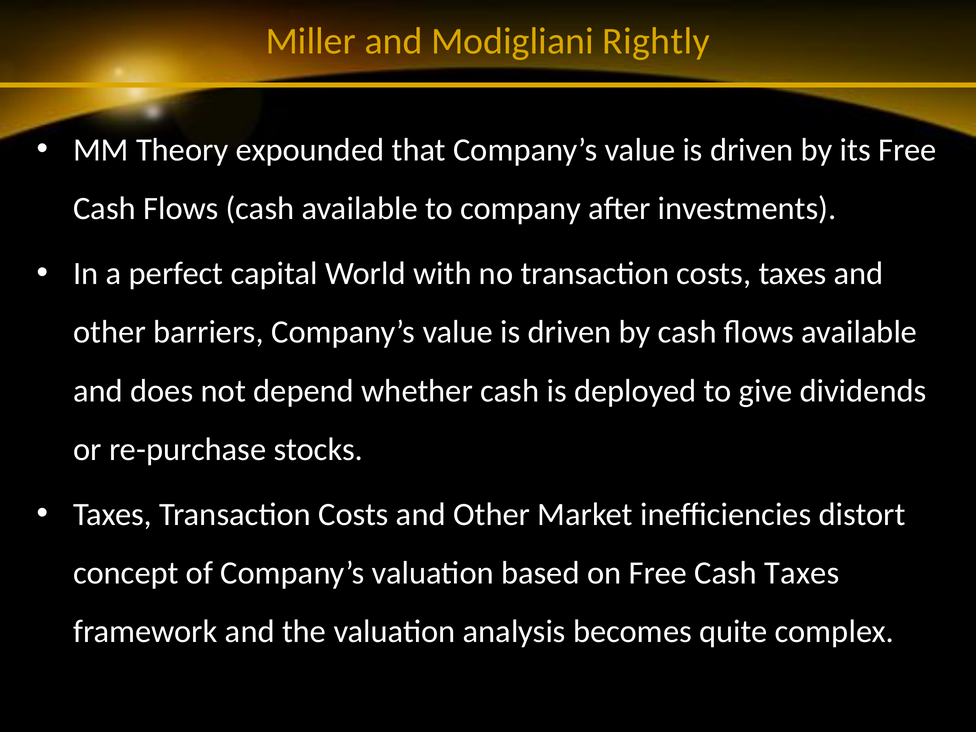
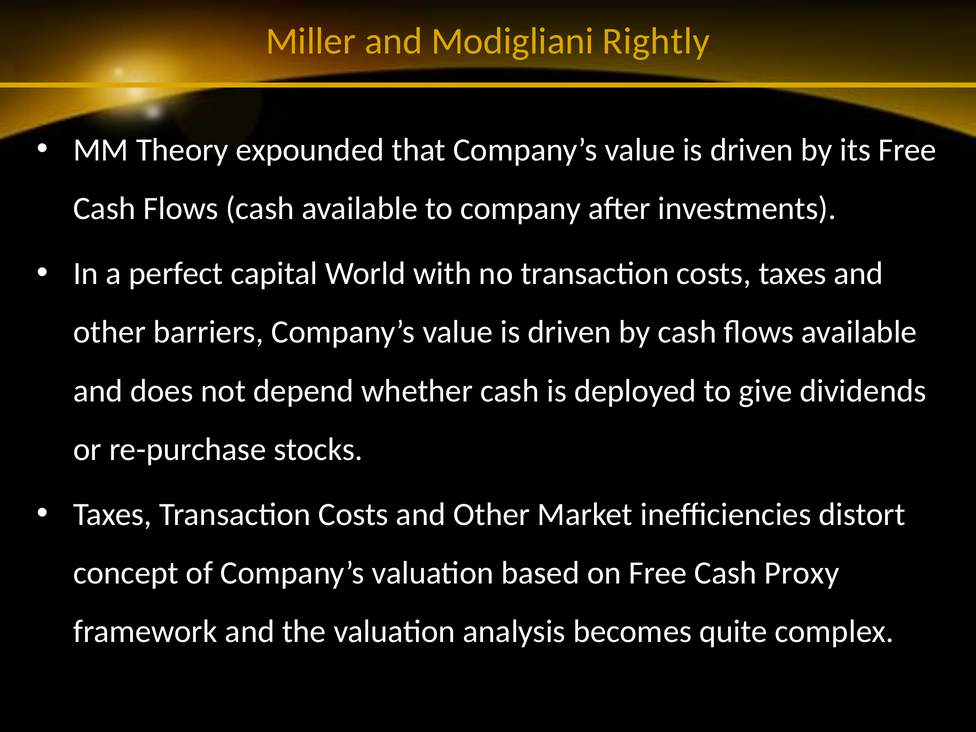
Cash Taxes: Taxes -> Proxy
